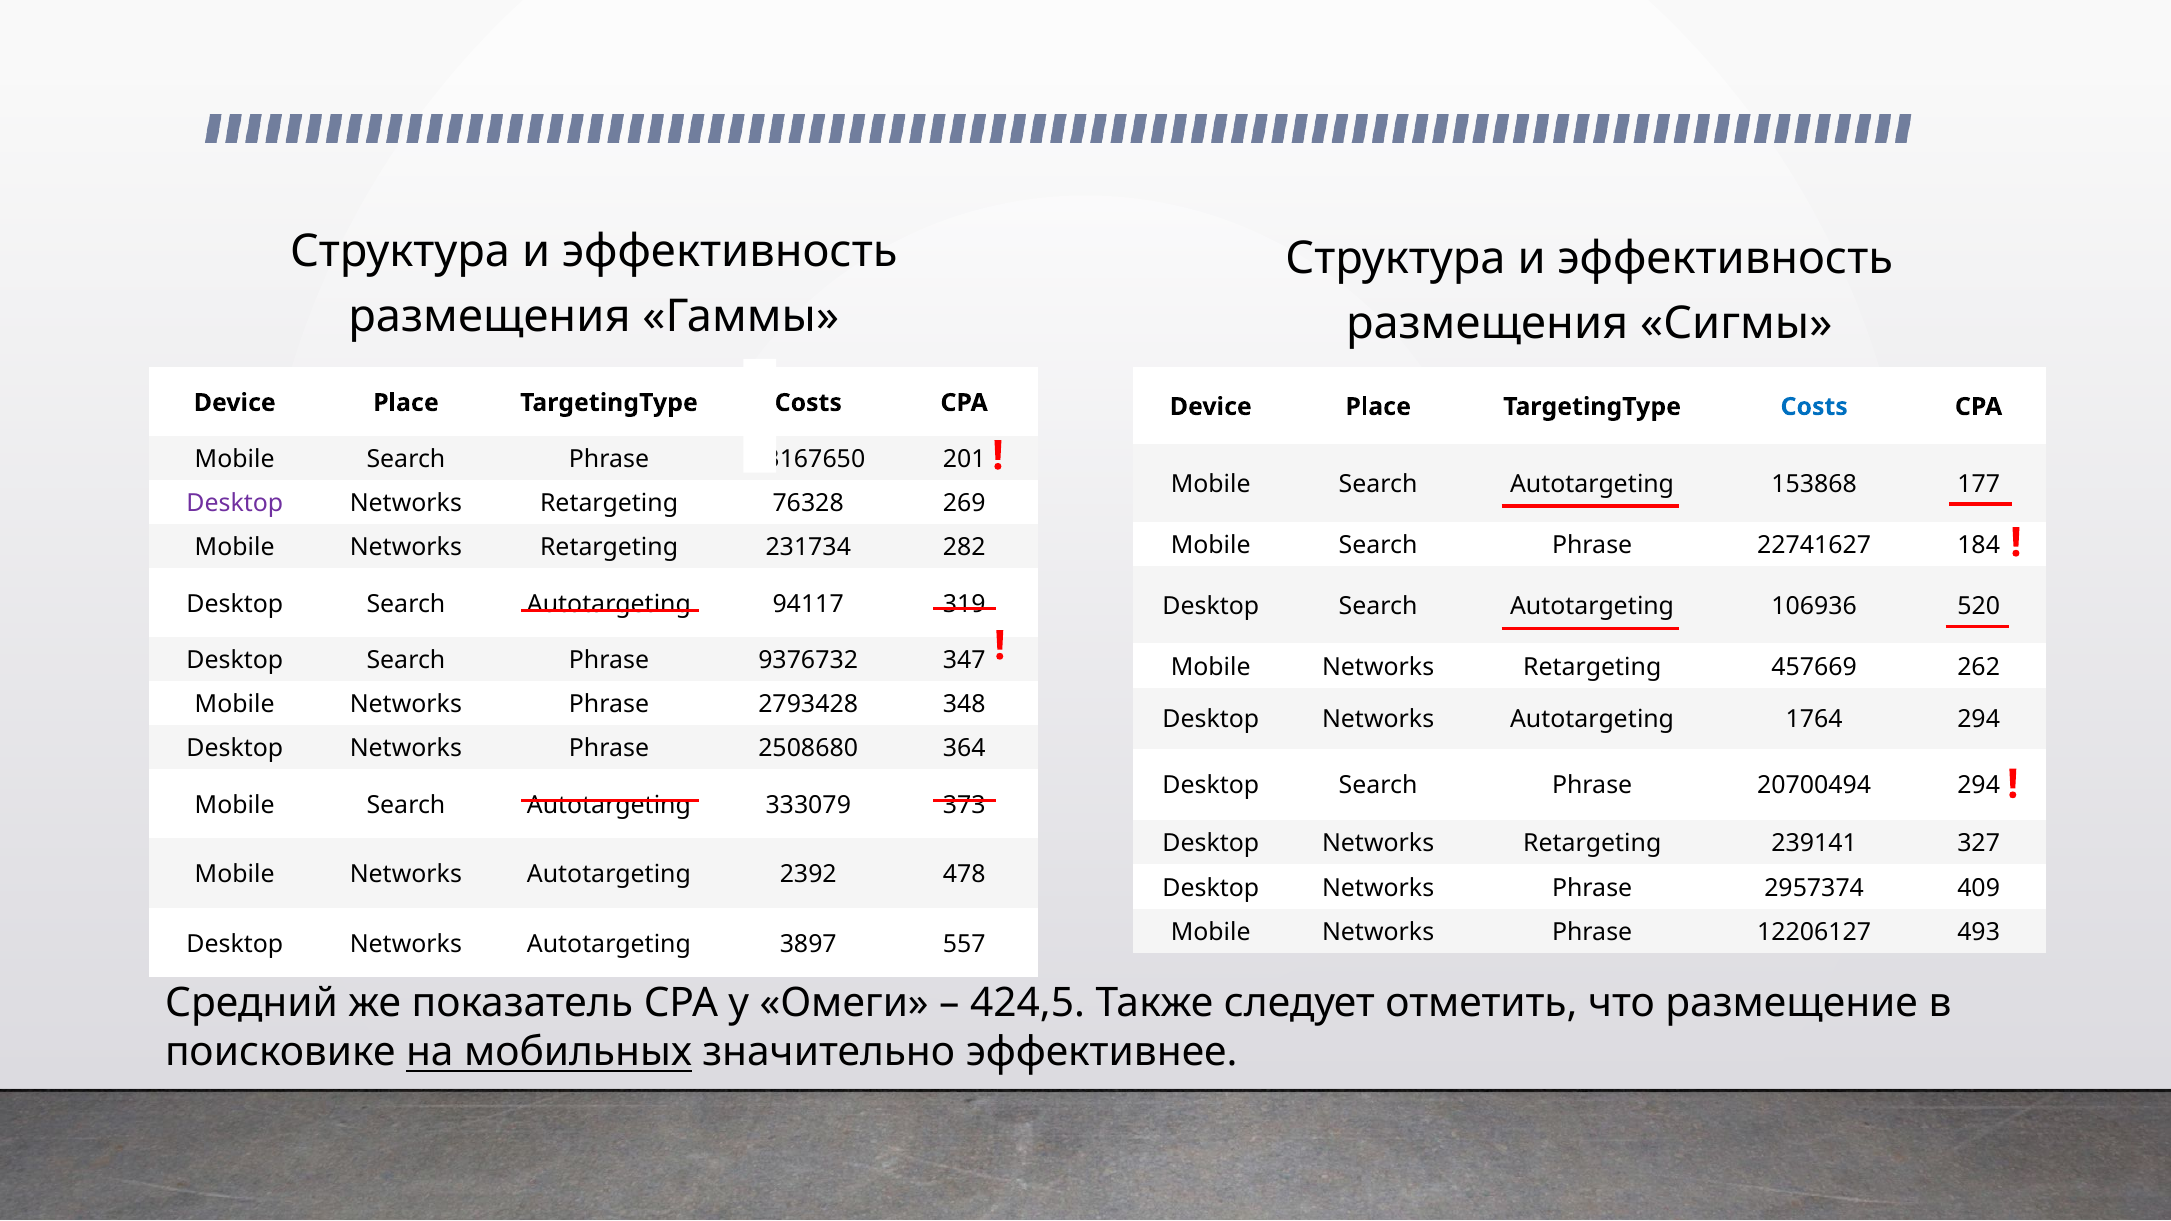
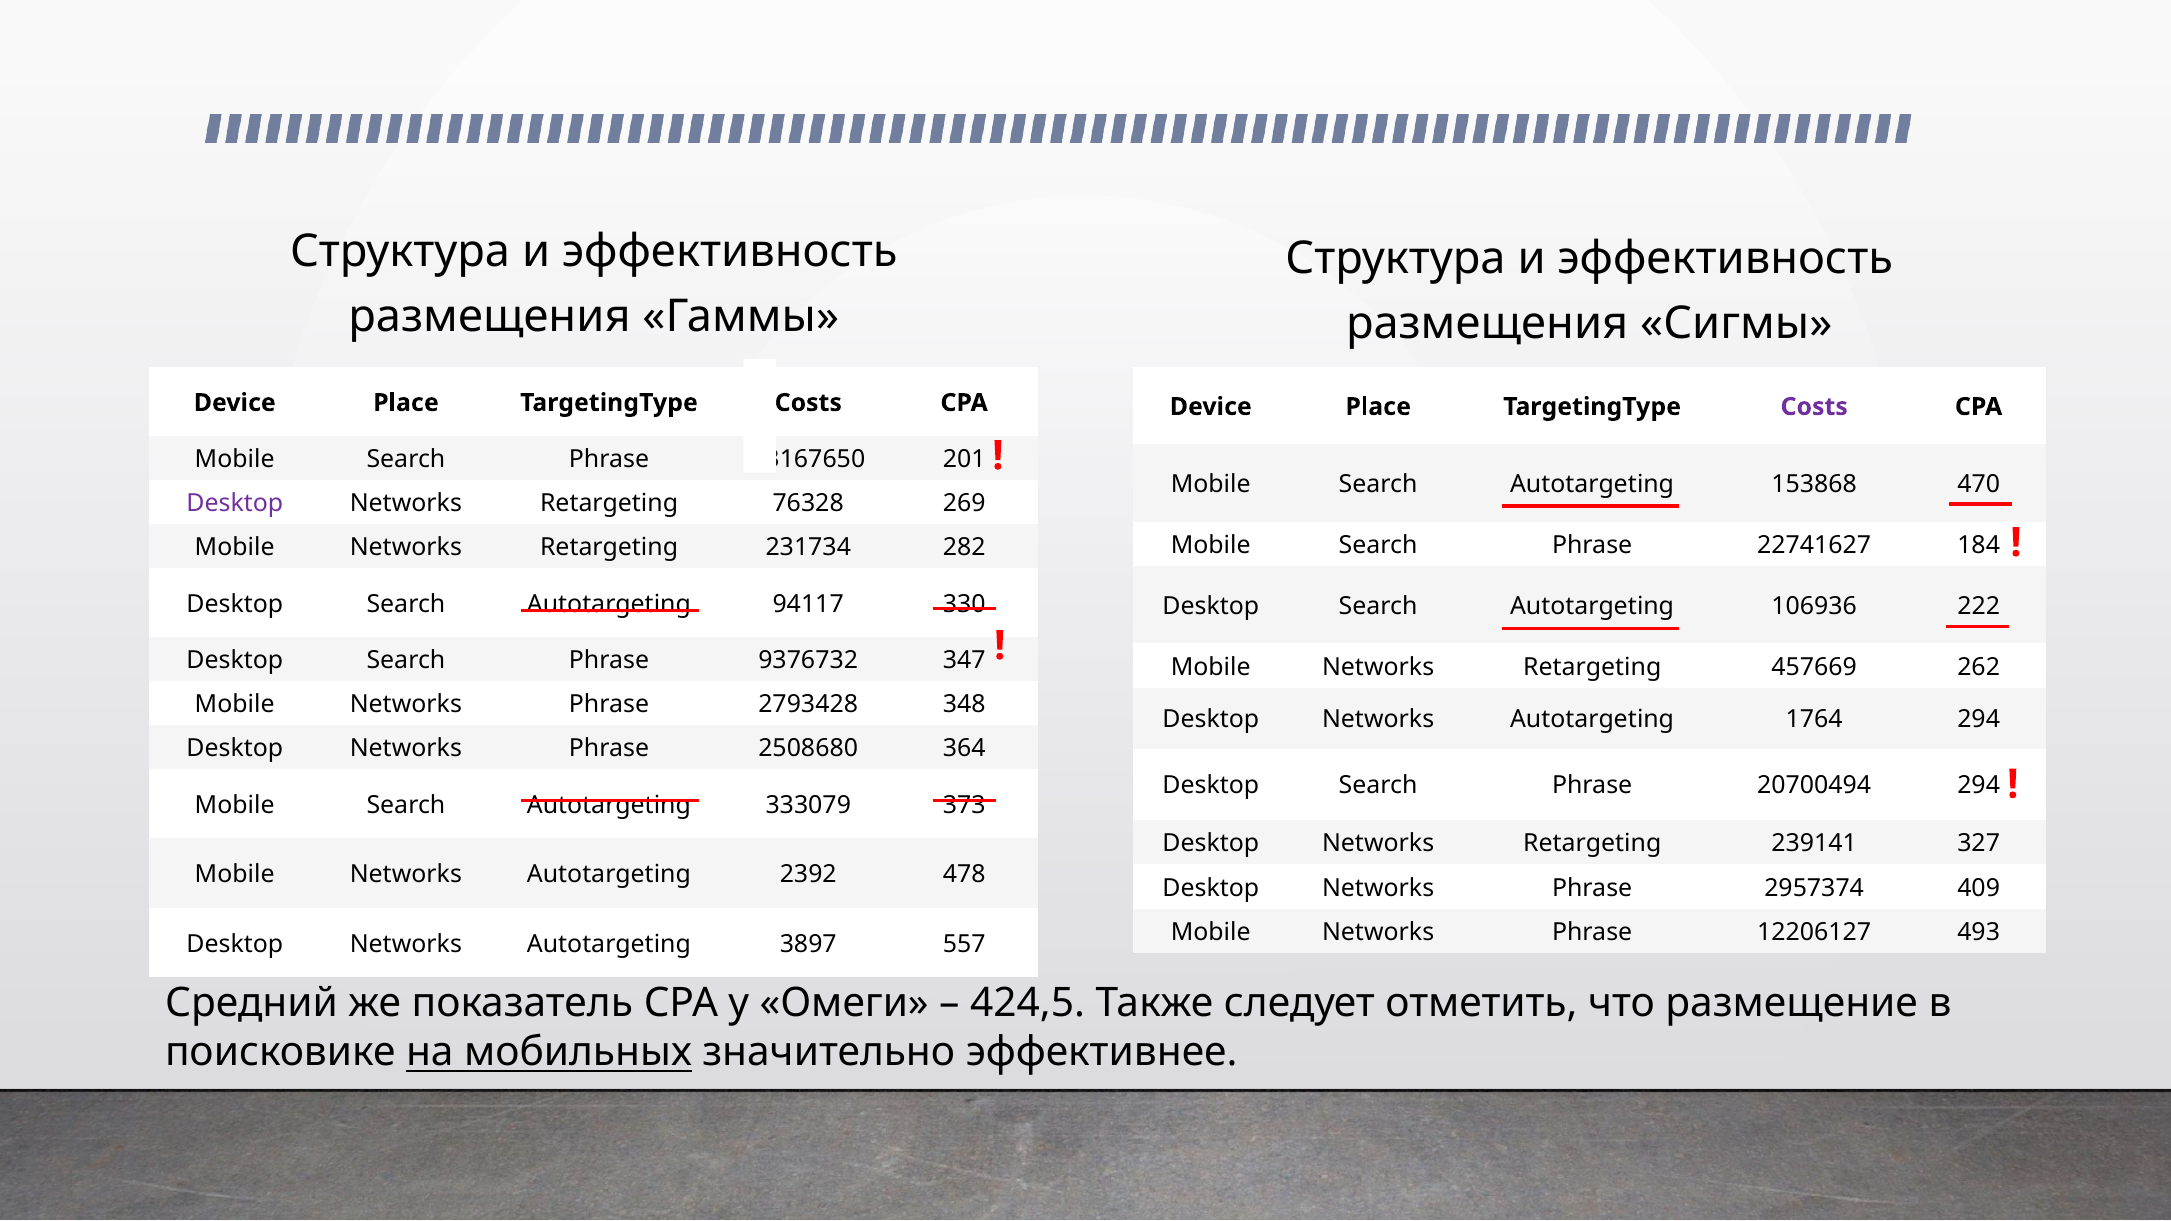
Costs at (1814, 407) colour: blue -> purple
177: 177 -> 470
319: 319 -> 330
520: 520 -> 222
